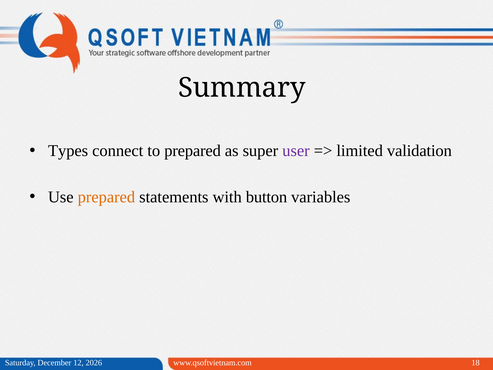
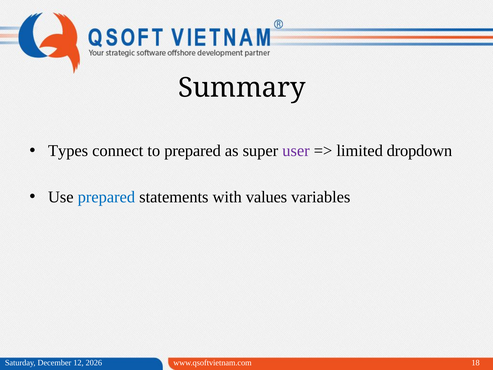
validation: validation -> dropdown
prepared at (106, 197) colour: orange -> blue
button: button -> values
